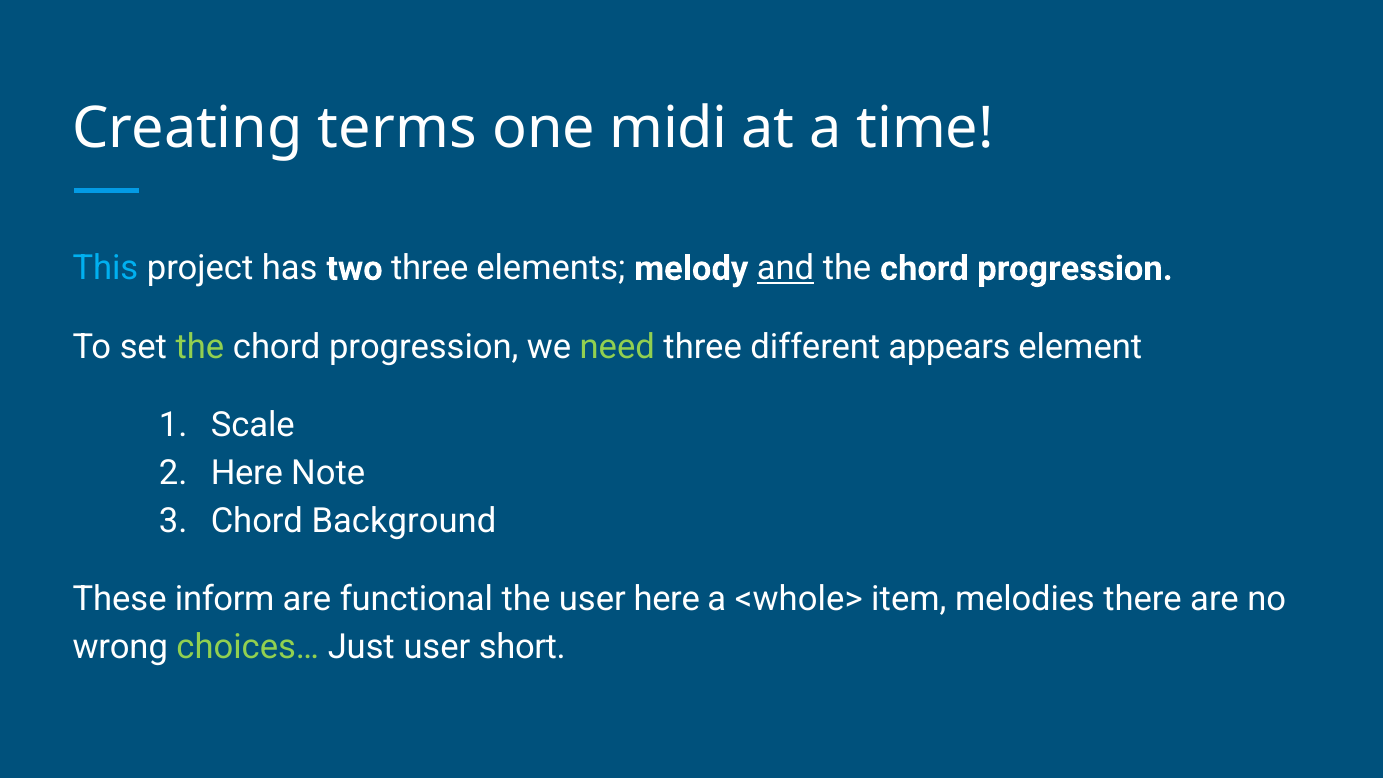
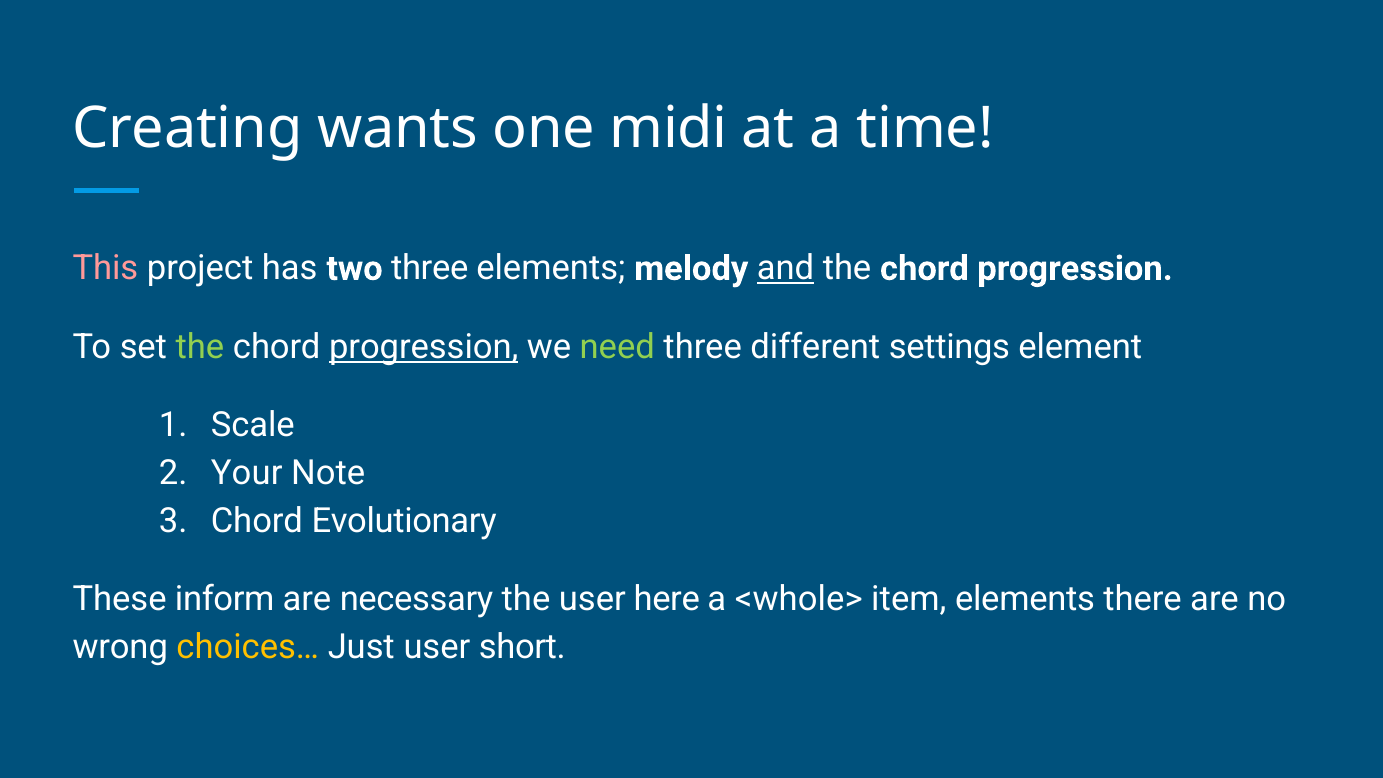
terms: terms -> wants
This colour: light blue -> pink
progression at (424, 347) underline: none -> present
appears: appears -> settings
Here at (247, 473): Here -> Your
Background: Background -> Evolutionary
functional: functional -> necessary
item melodies: melodies -> elements
choices… colour: light green -> yellow
